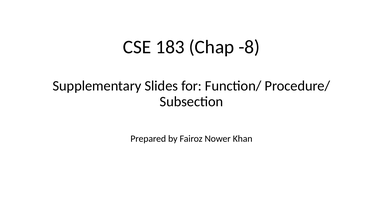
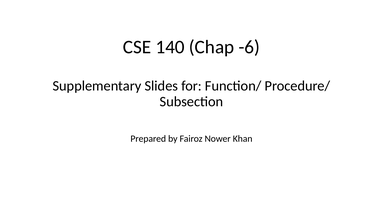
183: 183 -> 140
-8: -8 -> -6
